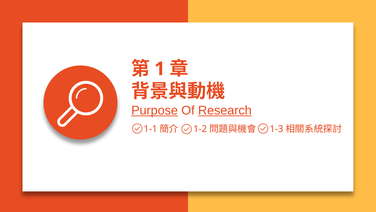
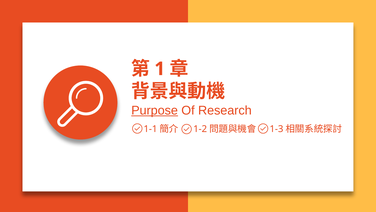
Research underline: present -> none
